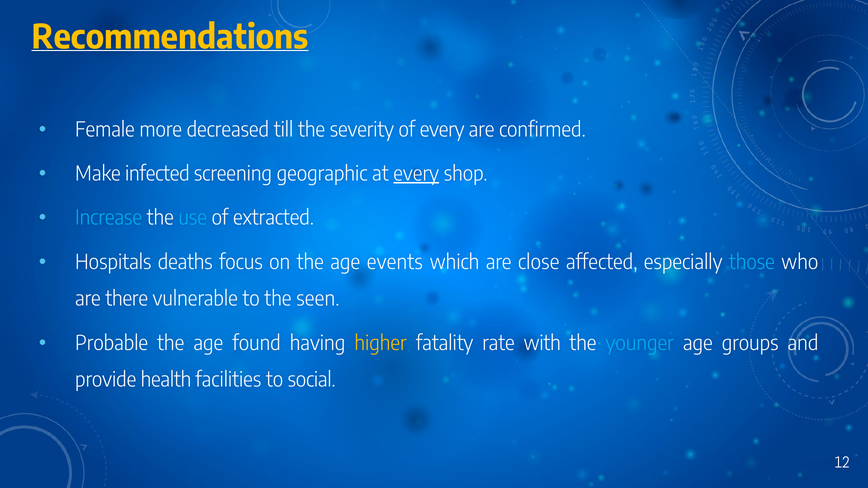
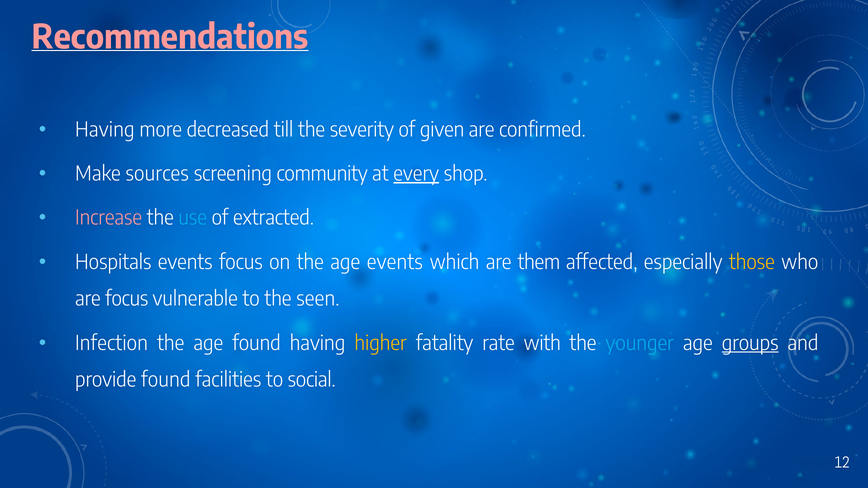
Recommendations colour: yellow -> pink
Female at (105, 130): Female -> Having
of every: every -> given
infected: infected -> sources
geographic: geographic -> community
Increase colour: light blue -> pink
Hospitals deaths: deaths -> events
close: close -> them
those colour: light blue -> yellow
are there: there -> focus
Probable: Probable -> Infection
groups underline: none -> present
provide health: health -> found
